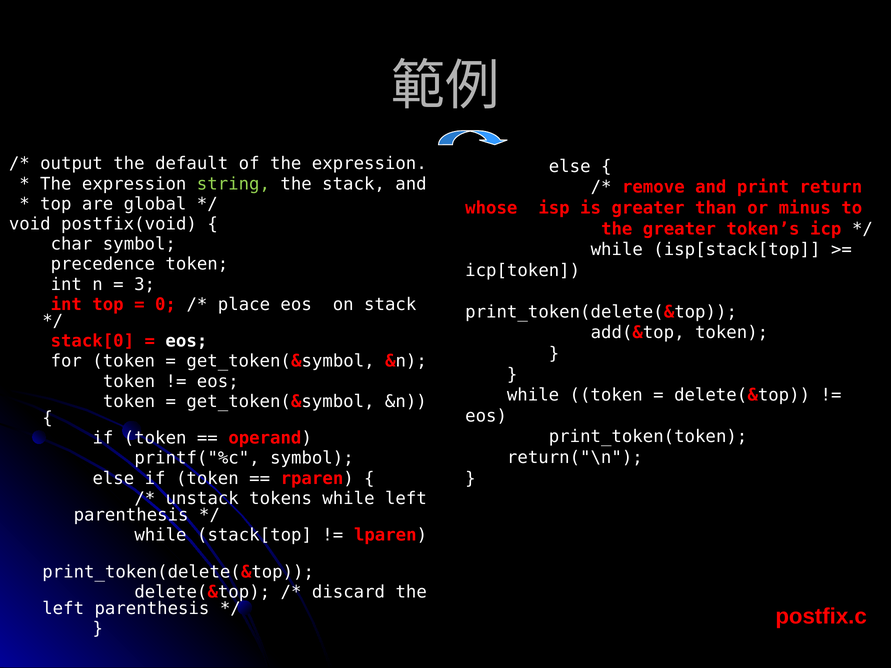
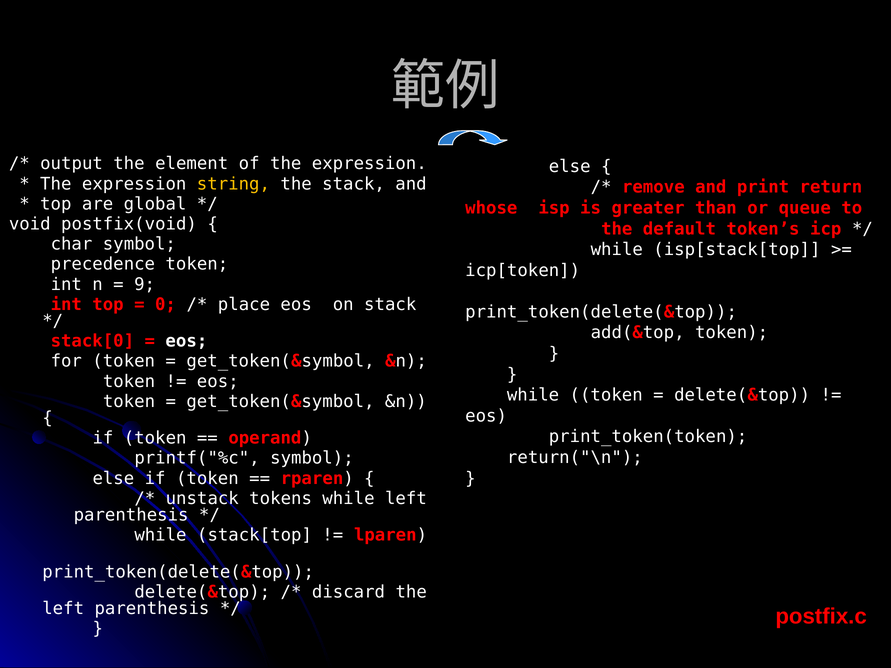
default: default -> element
string colour: light green -> yellow
minus: minus -> queue
the greater: greater -> default
3: 3 -> 9
